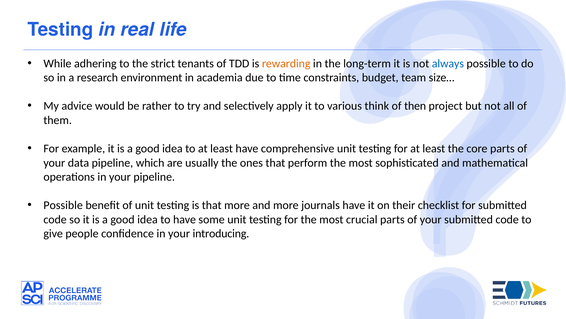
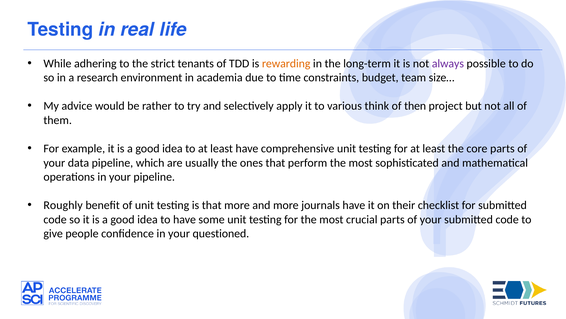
always colour: blue -> purple
Possible at (63, 205): Possible -> Roughly
introducing: introducing -> questioned
